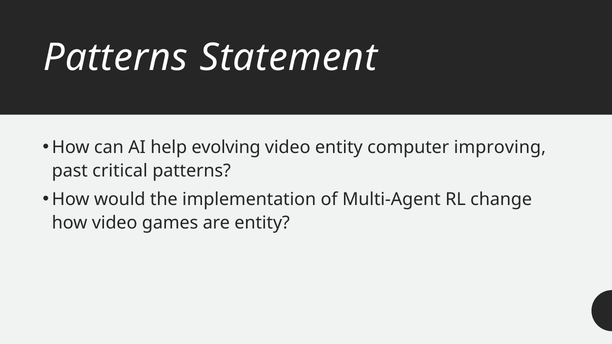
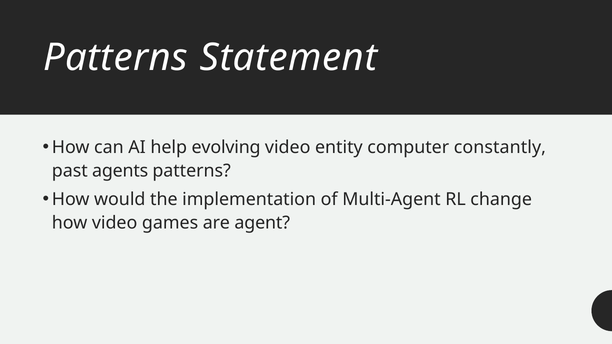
improving: improving -> constantly
critical: critical -> agents
are entity: entity -> agent
